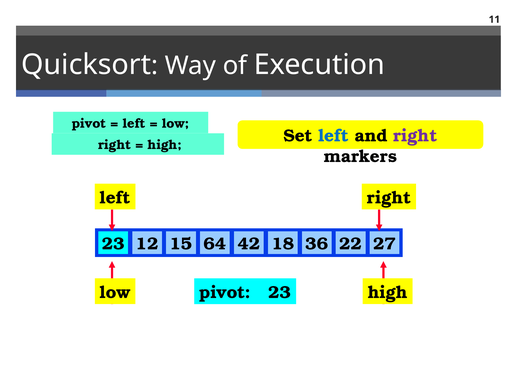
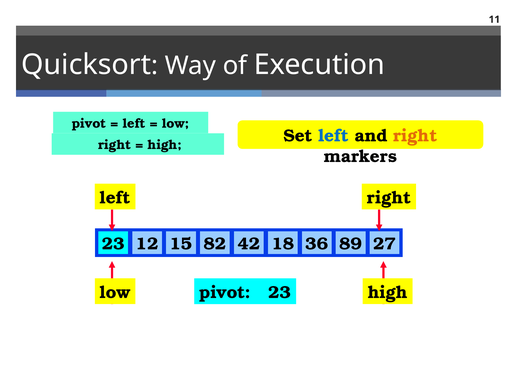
right at (415, 136) colour: purple -> orange
64: 64 -> 82
22: 22 -> 89
